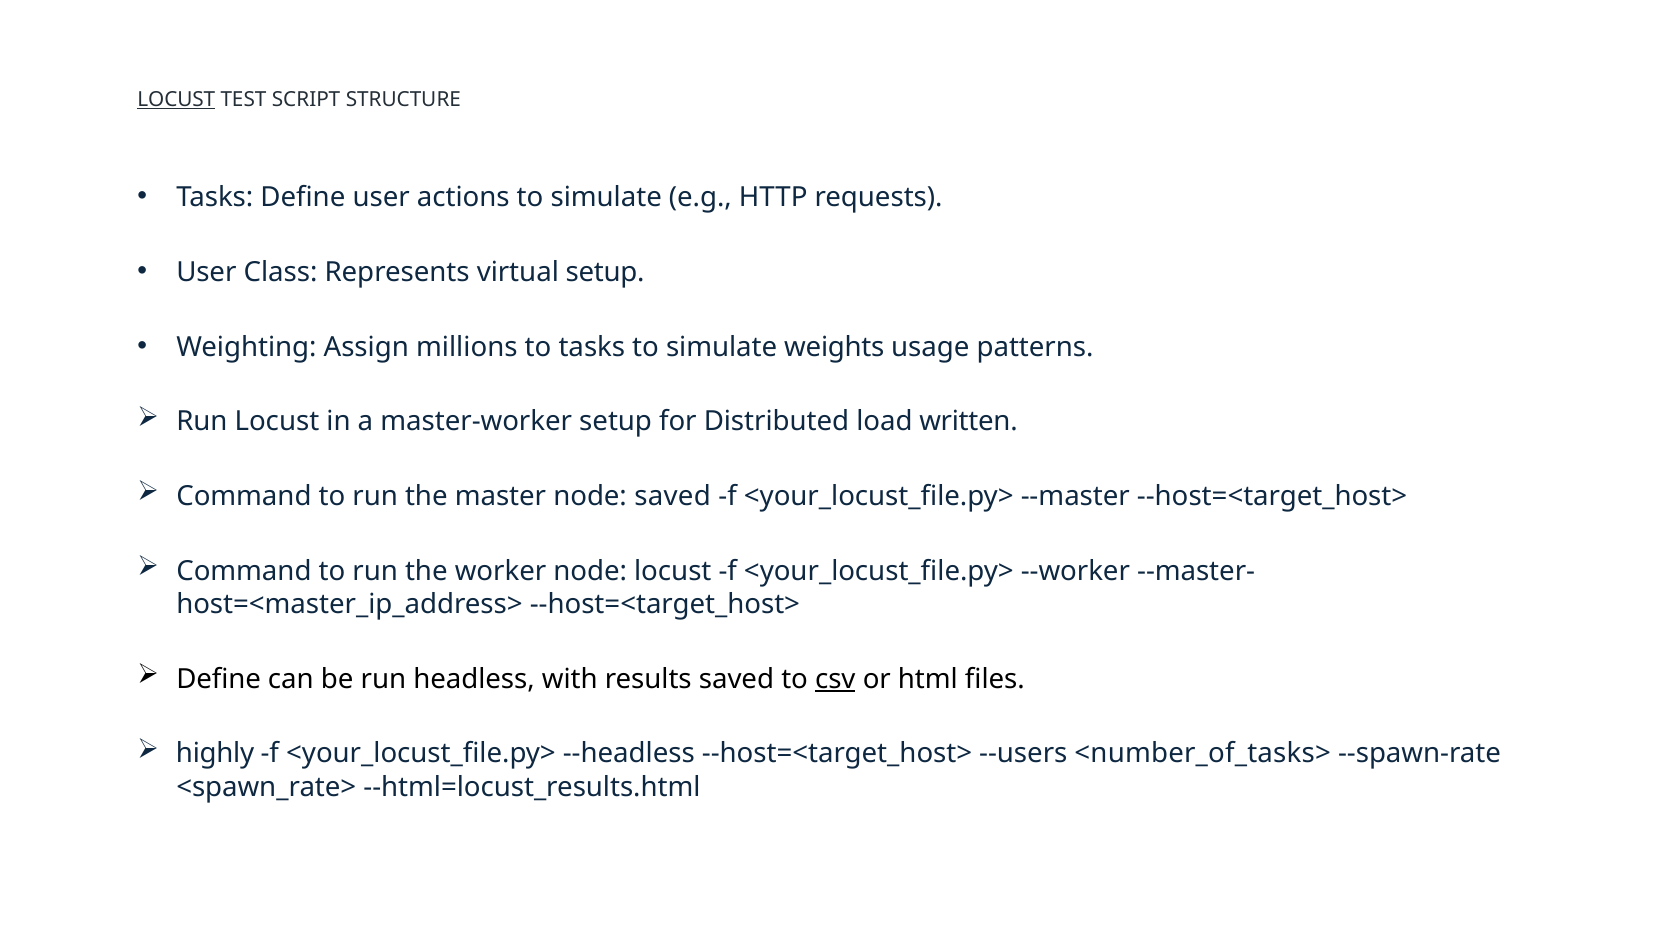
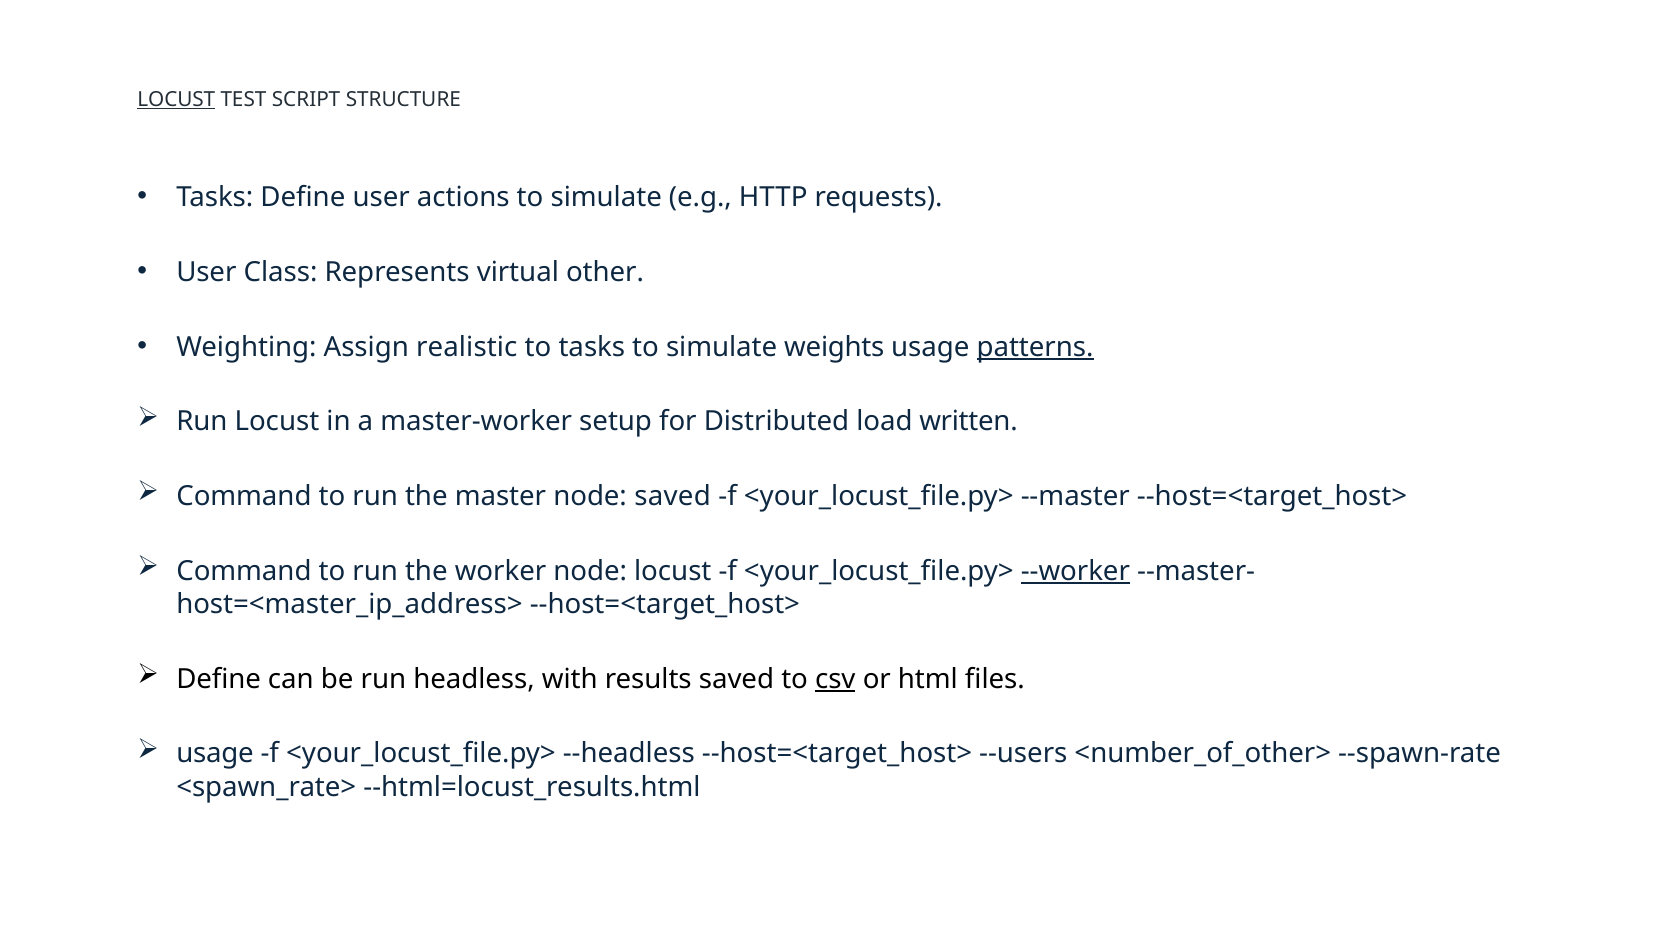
virtual setup: setup -> other
millions: millions -> realistic
patterns underline: none -> present
--worker underline: none -> present
highly at (215, 754): highly -> usage
<number_of_tasks>: <number_of_tasks> -> <number_of_other>
